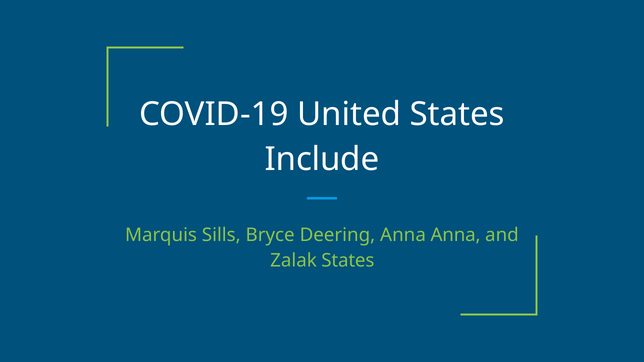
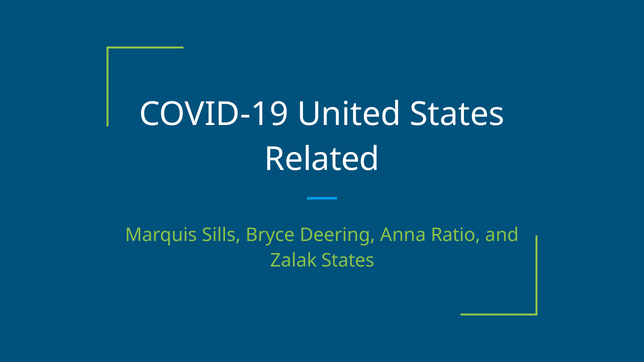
Include: Include -> Related
Anna Anna: Anna -> Ratio
